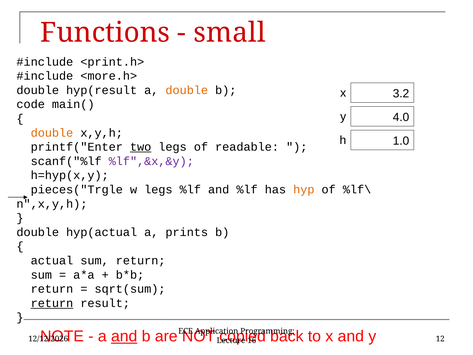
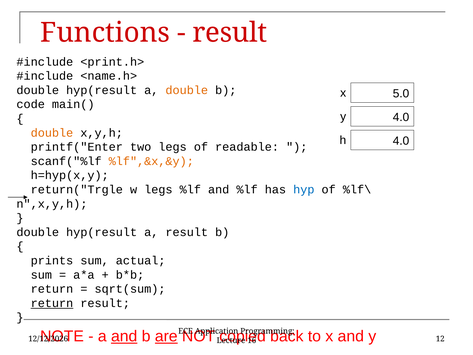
small at (230, 33): small -> result
<more.h>: <more.h> -> <name.h>
3.2: 3.2 -> 5.0
1.0 at (401, 141): 1.0 -> 4.0
two underline: present -> none
%lf",&x,&y colour: purple -> orange
pieces("Trgle: pieces("Trgle -> return("Trgle
hyp colour: orange -> blue
hyp(actual at (102, 232): hyp(actual -> hyp(result
a prints: prints -> result
actual: actual -> prints
sum return: return -> actual
are underline: none -> present
